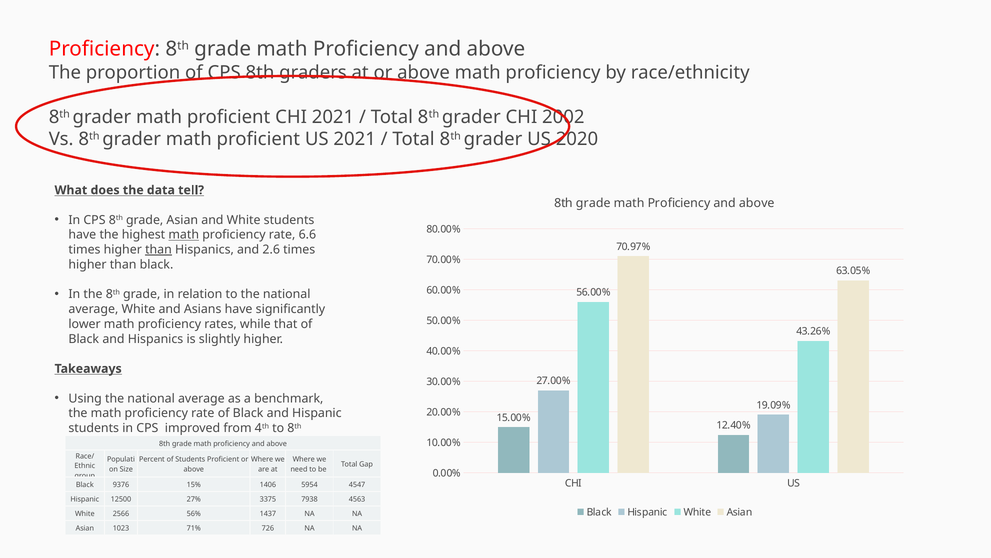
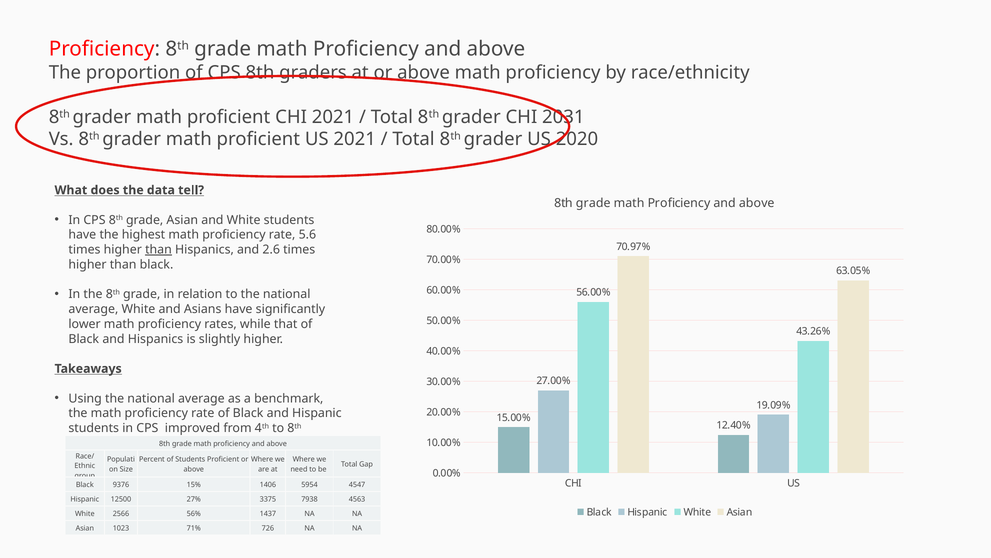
2002: 2002 -> 2031
math at (184, 235) underline: present -> none
6.6: 6.6 -> 5.6
